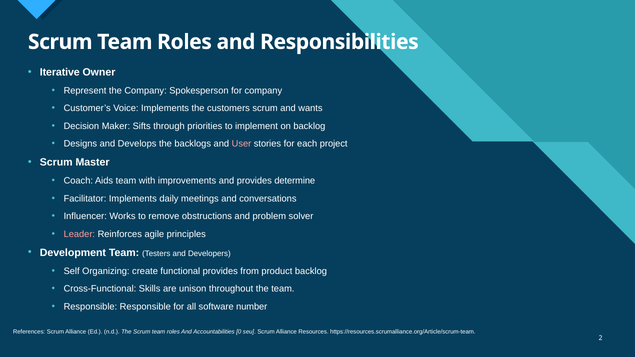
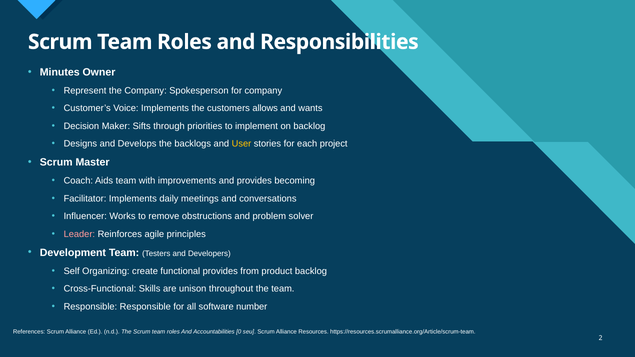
Iterative: Iterative -> Minutes
customers scrum: scrum -> allows
User colour: pink -> yellow
determine: determine -> becoming
